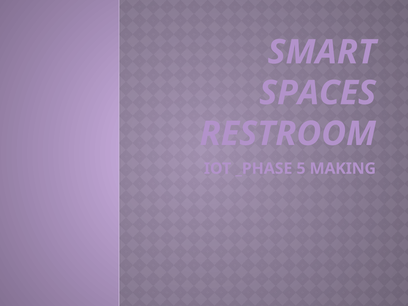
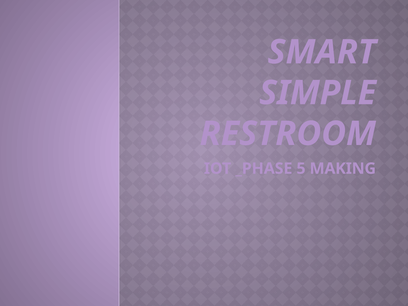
SPACES: SPACES -> SIMPLE
